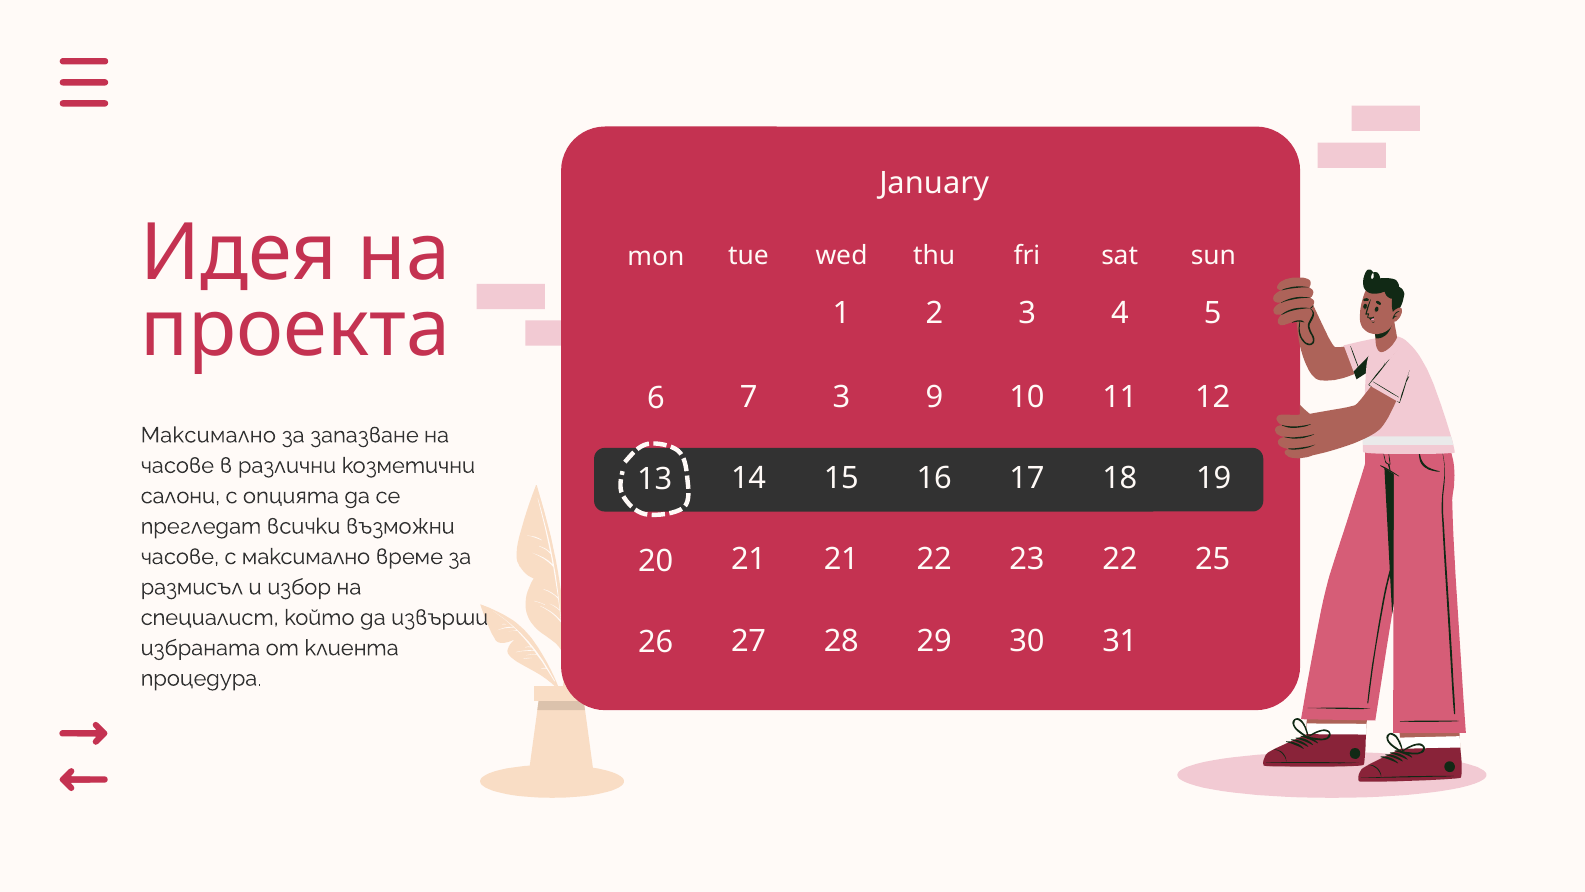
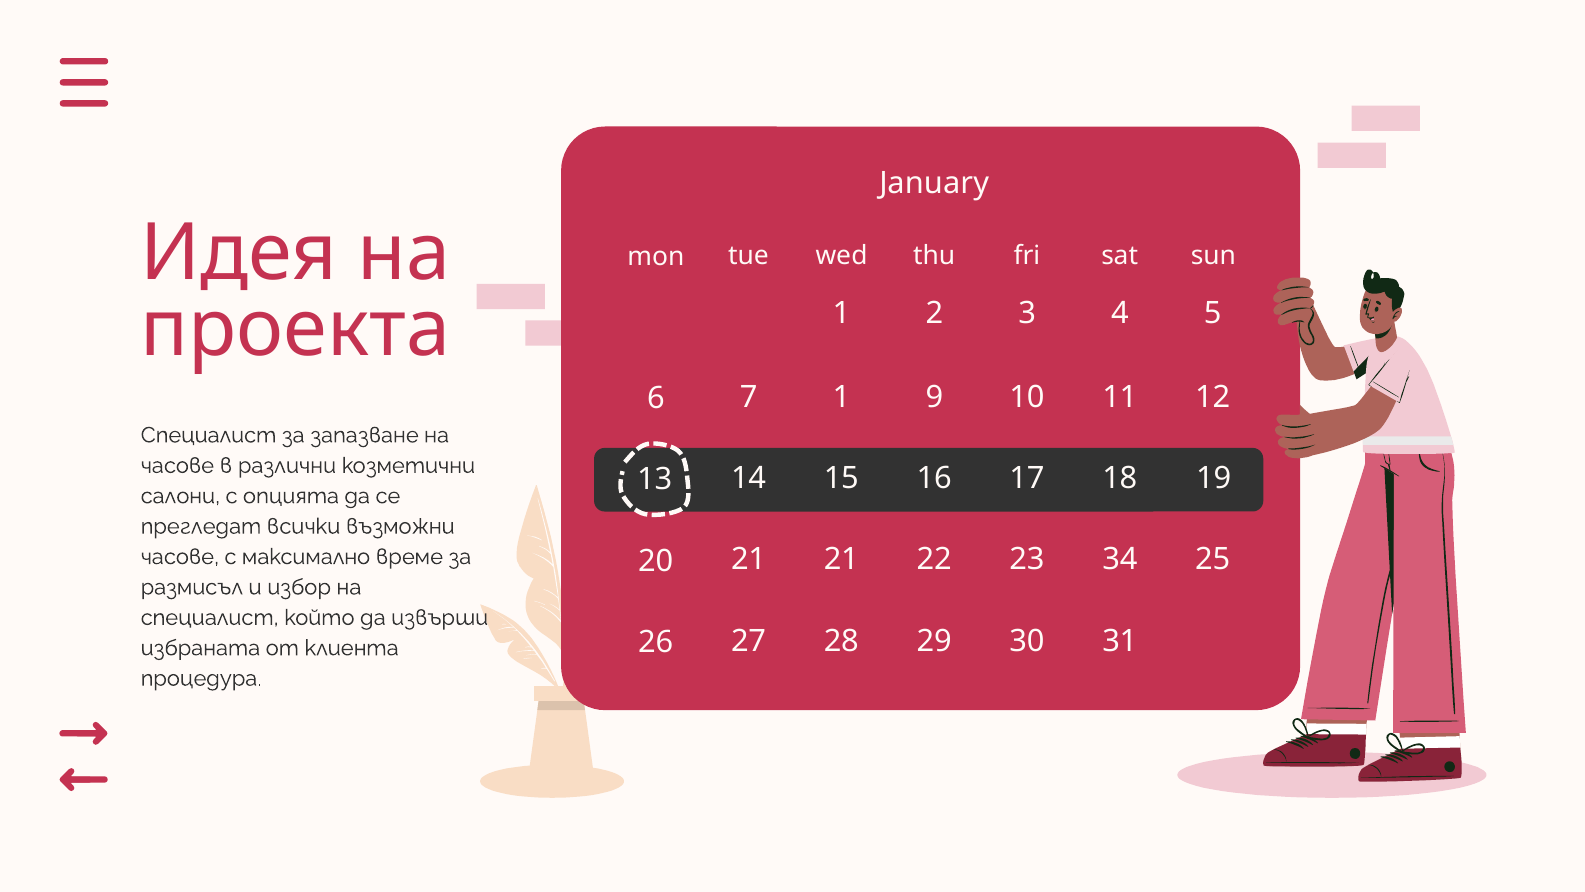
7 3: 3 -> 1
Максимално at (208, 435): Максимално -> Специалист
23 22: 22 -> 34
